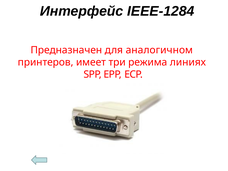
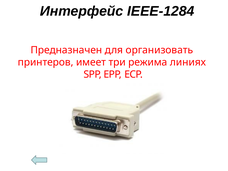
аналогичном: аналогичном -> организовать
